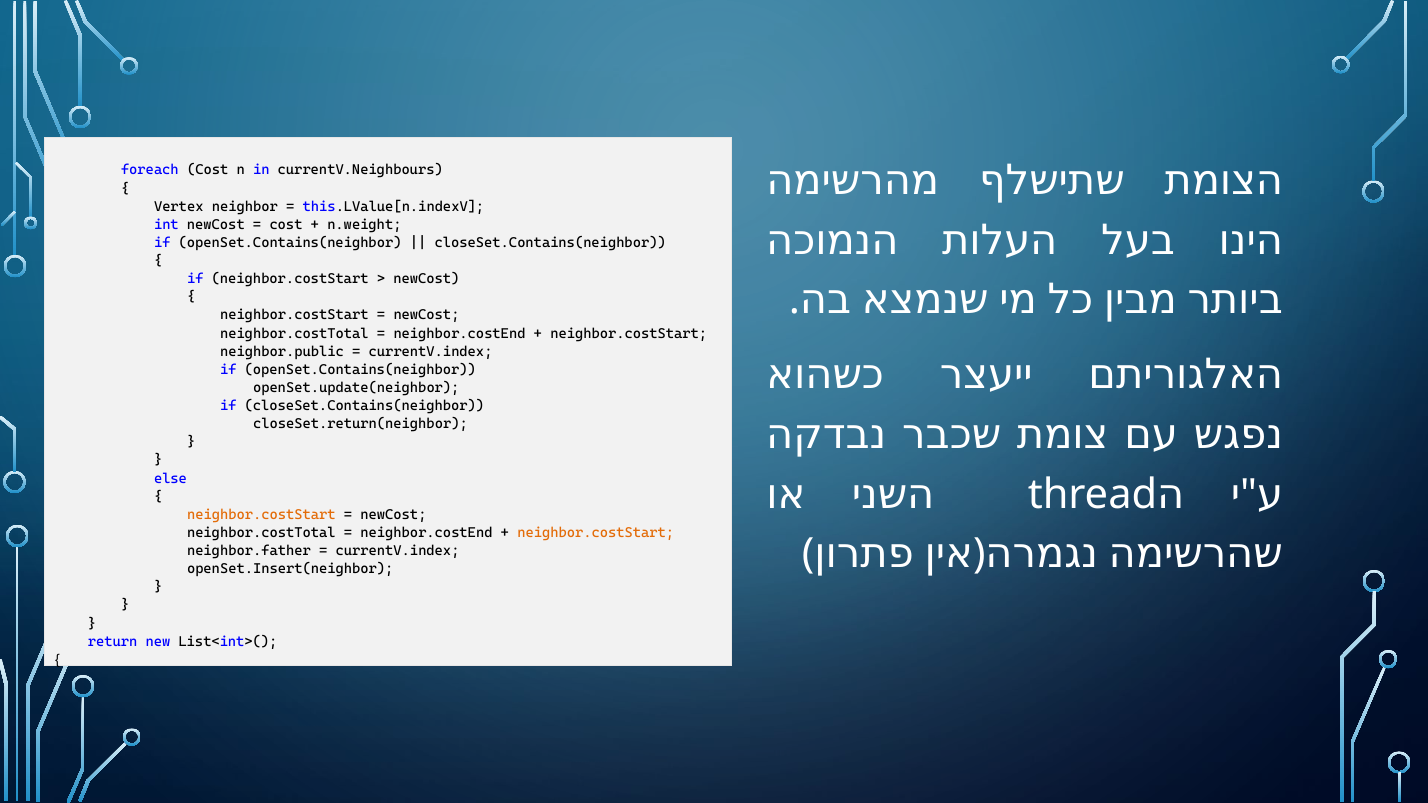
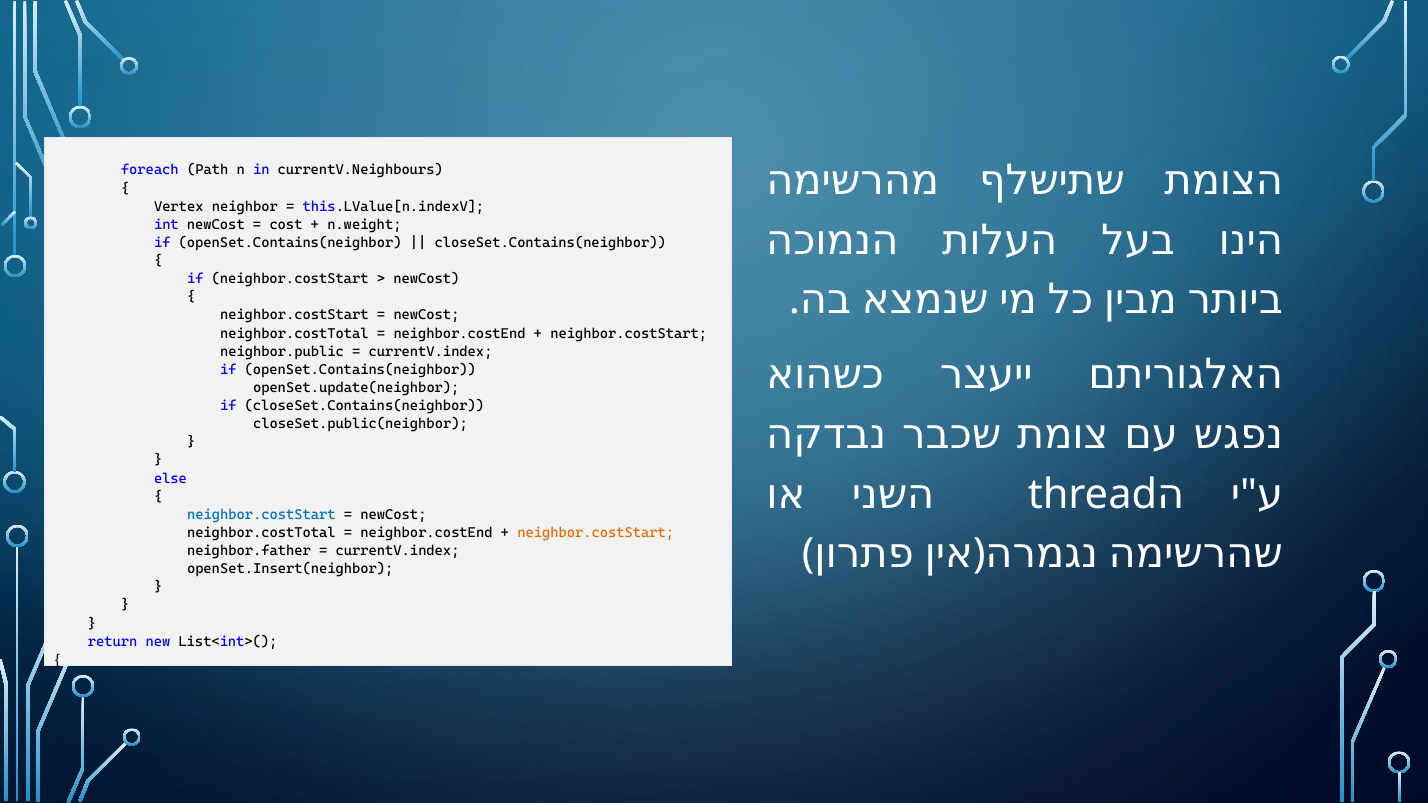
foreach Cost: Cost -> Path
closeSet.return(neighbor: closeSet.return(neighbor -> closeSet.public(neighbor
neighbor.costStart at (261, 515) colour: orange -> blue
